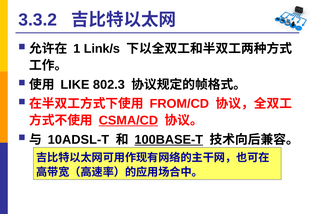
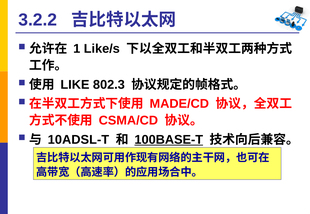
3.3.2: 3.3.2 -> 3.2.2
Link/s: Link/s -> Like/s
FROM/CD: FROM/CD -> MADE/CD
CSMA/CD underline: present -> none
